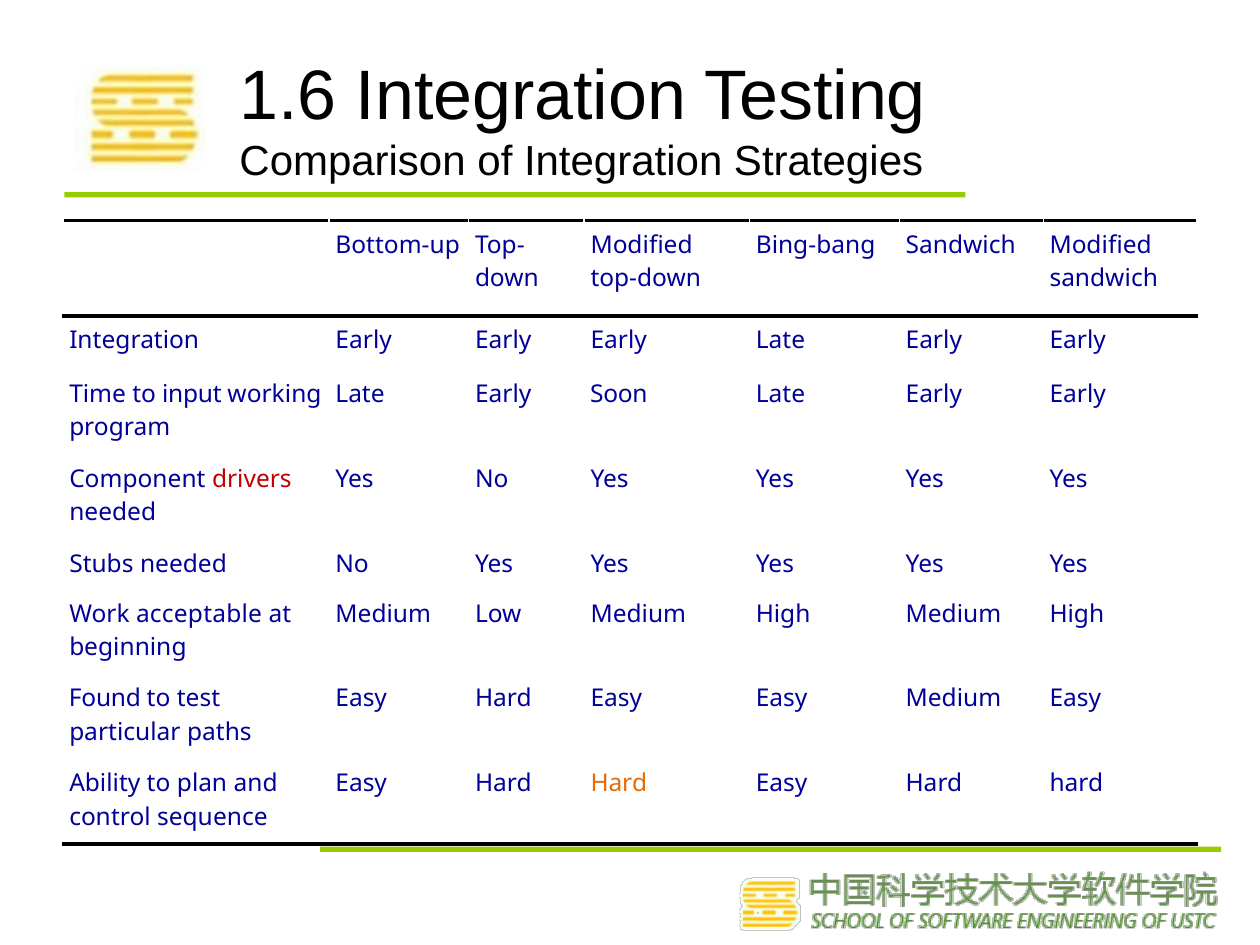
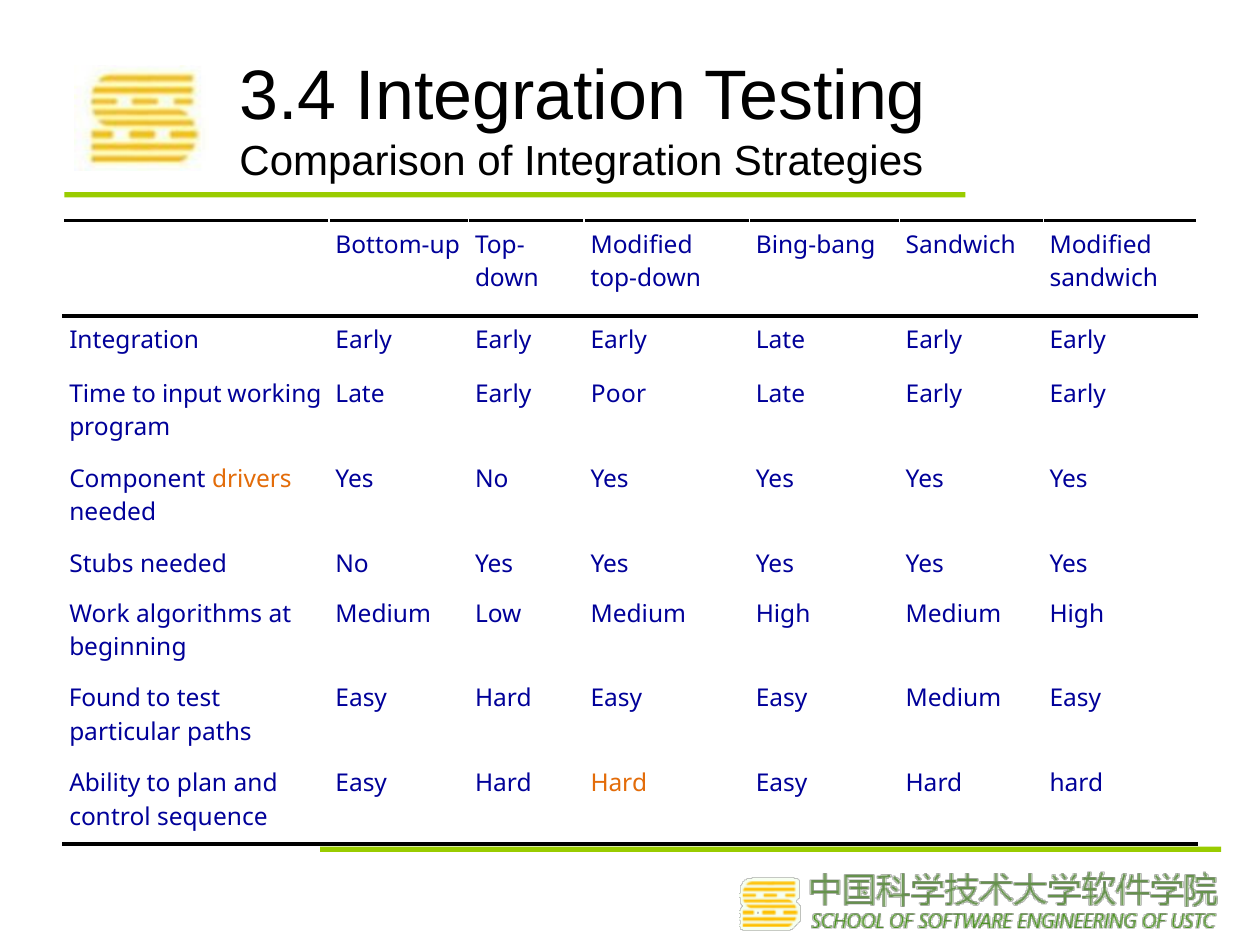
1.6: 1.6 -> 3.4
Soon: Soon -> Poor
drivers colour: red -> orange
acceptable: acceptable -> algorithms
